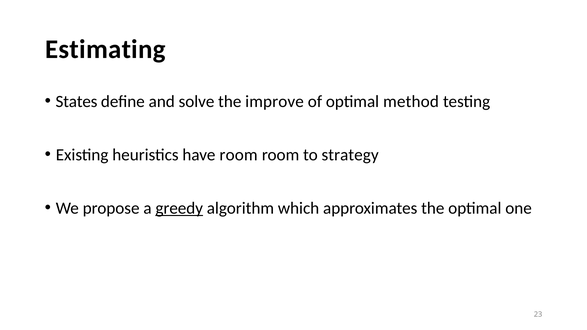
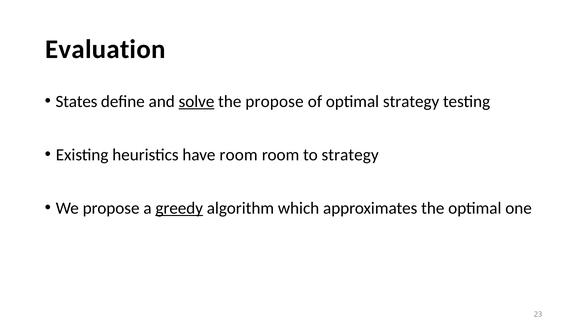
Estimating: Estimating -> Evaluation
solve underline: none -> present
the improve: improve -> propose
optimal method: method -> strategy
